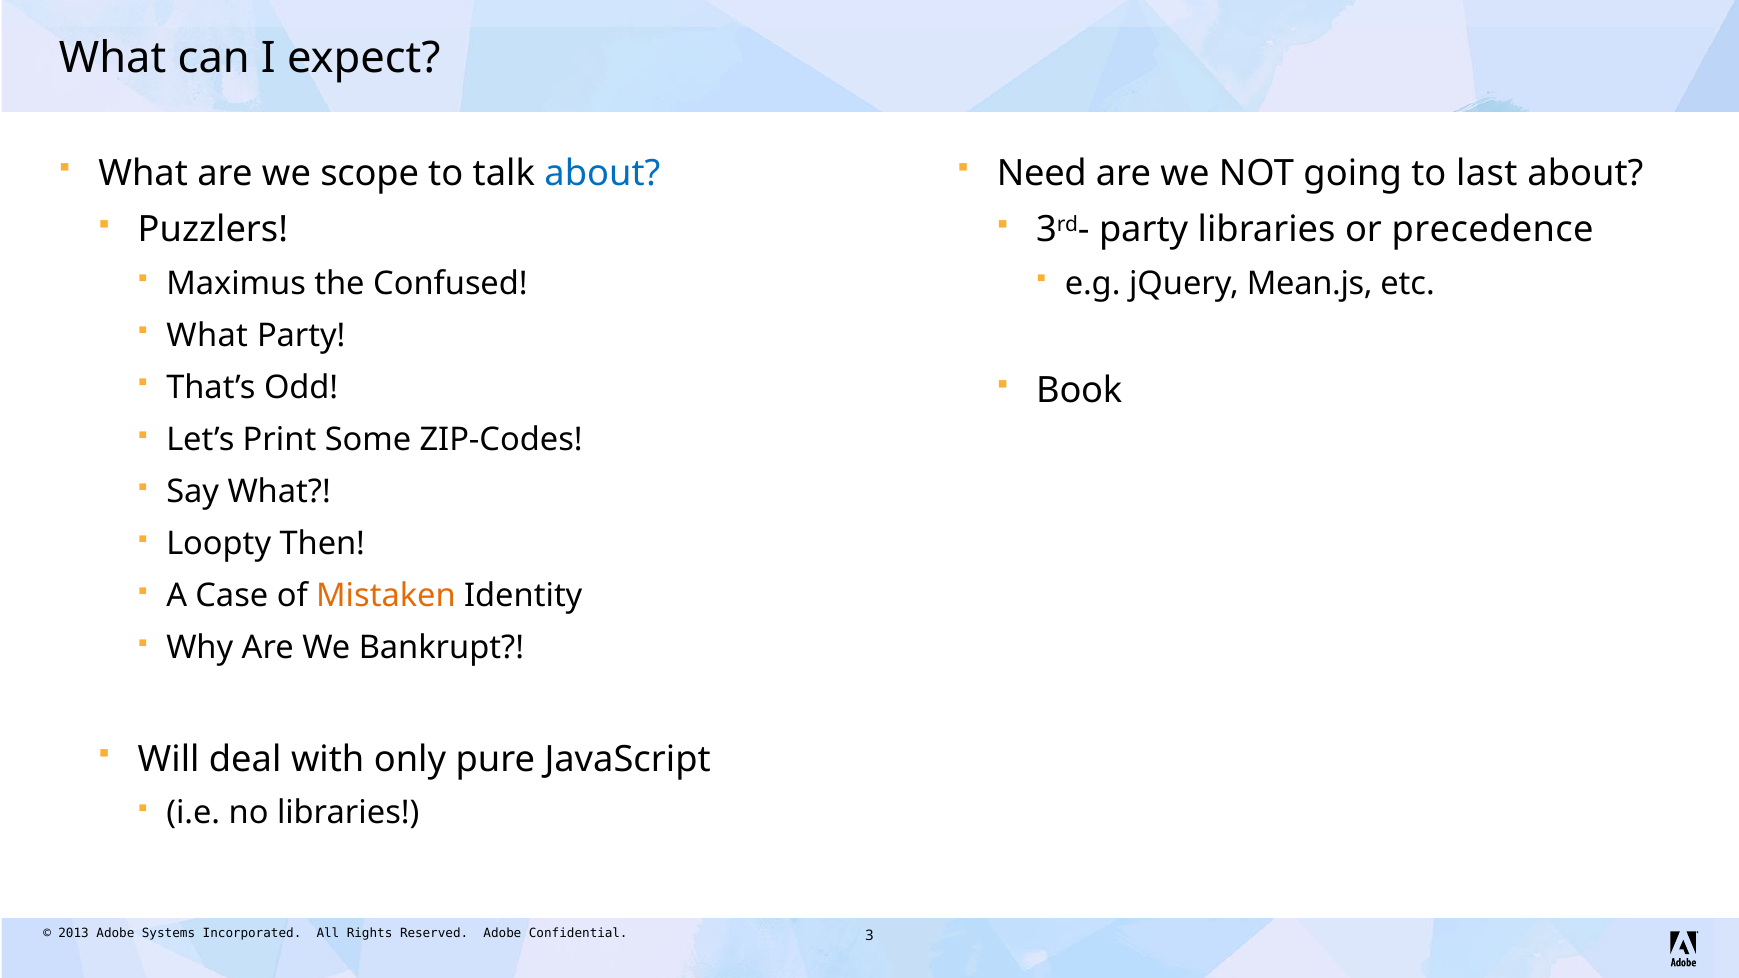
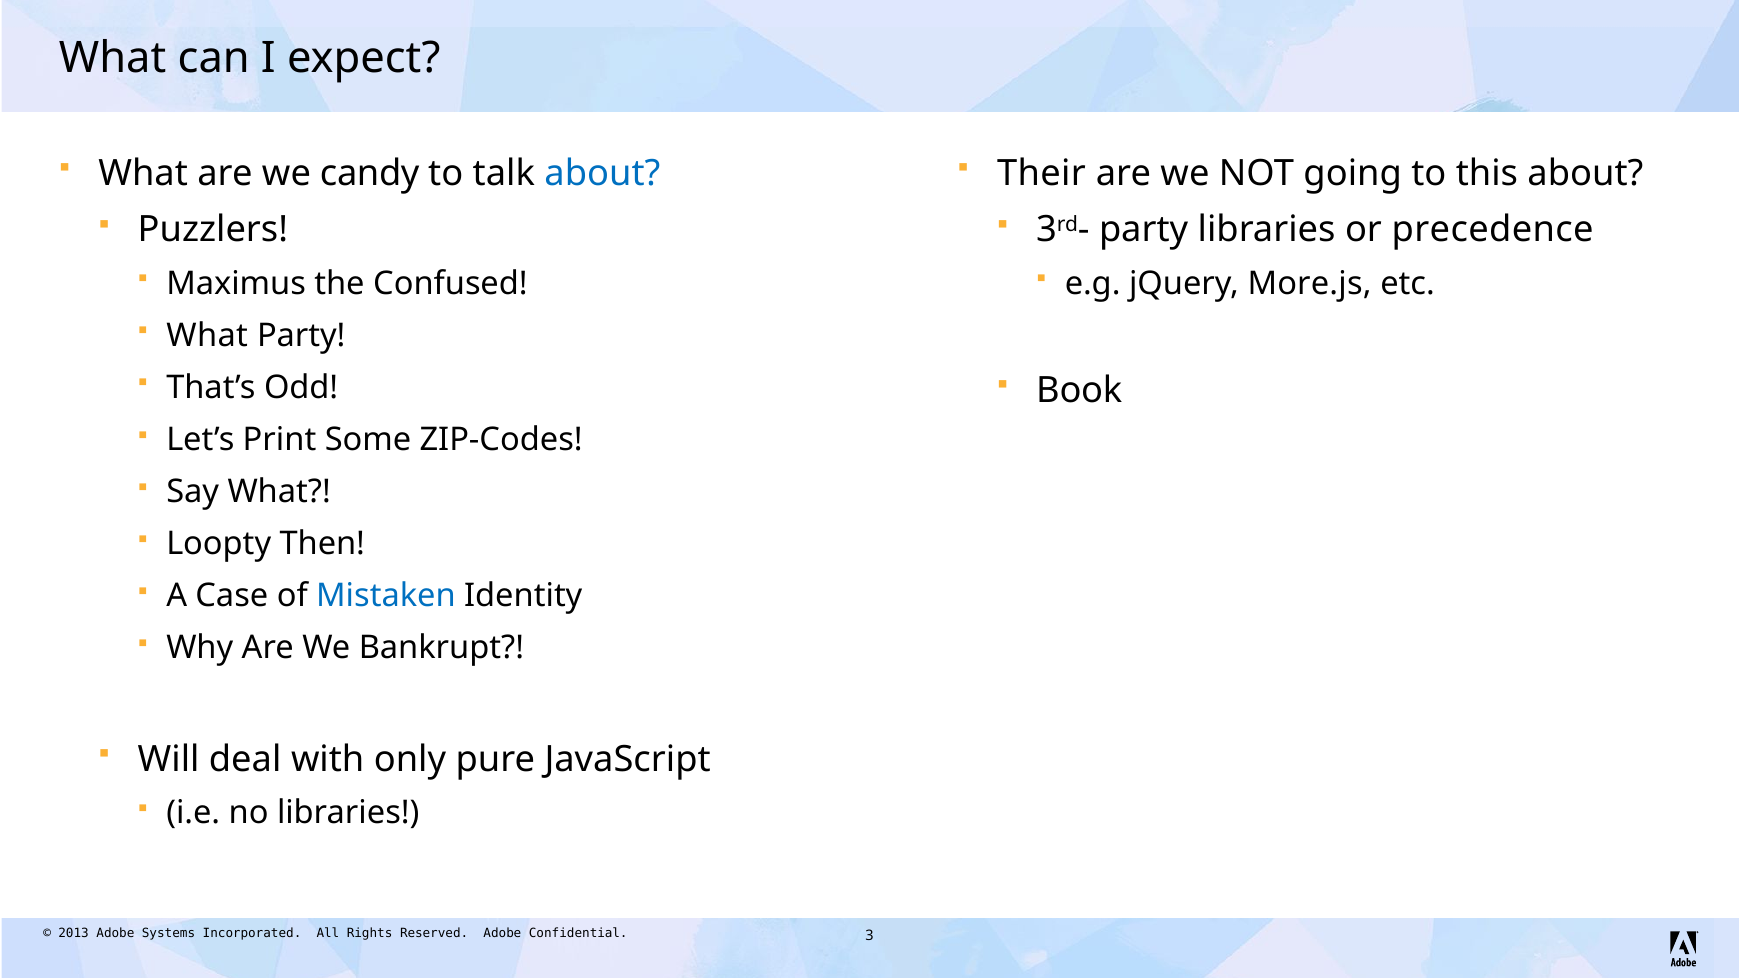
scope: scope -> candy
Need: Need -> Their
last: last -> this
Mean.js: Mean.js -> More.js
Mistaken colour: orange -> blue
